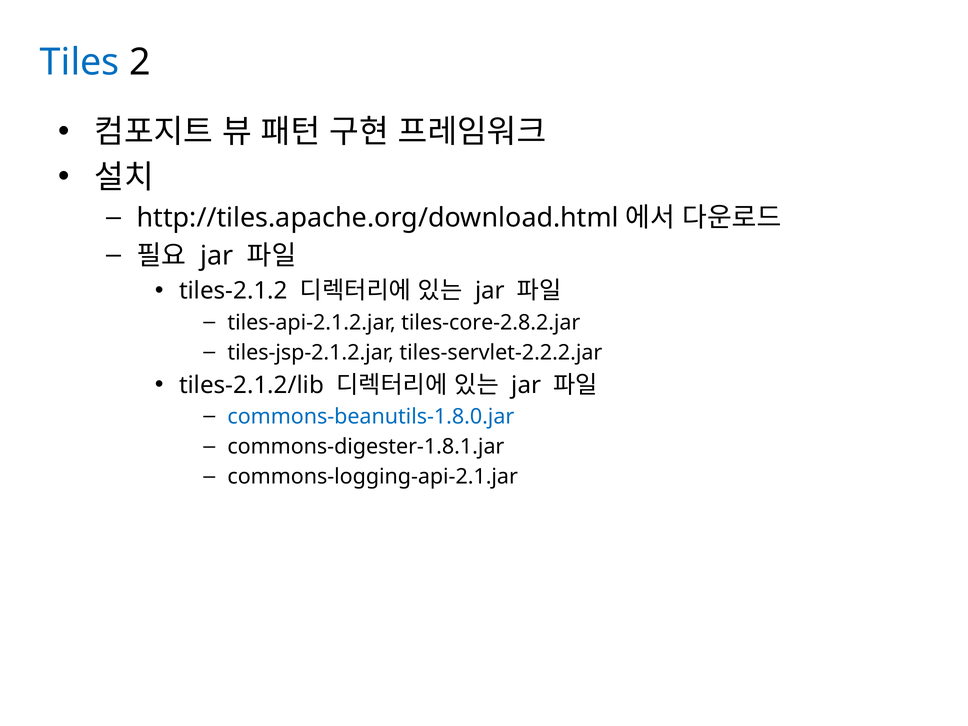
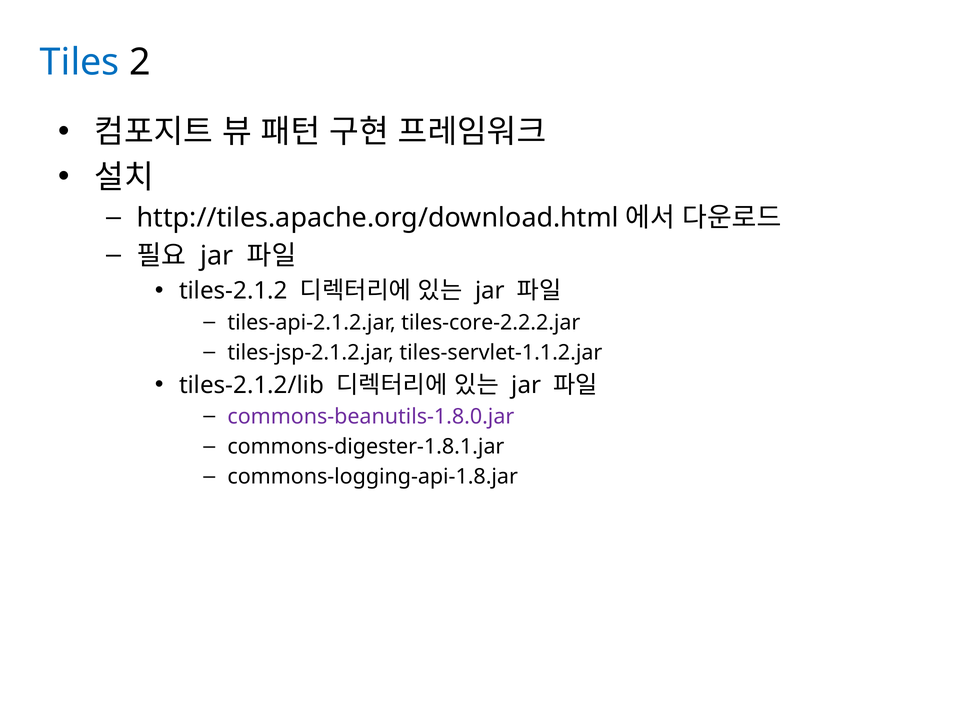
tiles-core-2.8.2.jar: tiles-core-2.8.2.jar -> tiles-core-2.2.2.jar
tiles-servlet-2.2.2.jar: tiles-servlet-2.2.2.jar -> tiles-servlet-1.1.2.jar
commons-beanutils-1.8.0.jar colour: blue -> purple
commons-logging-api-2.1.jar: commons-logging-api-2.1.jar -> commons-logging-api-1.8.jar
